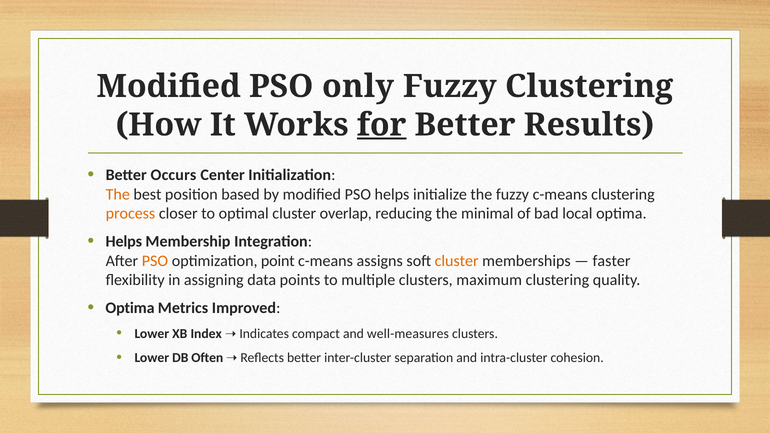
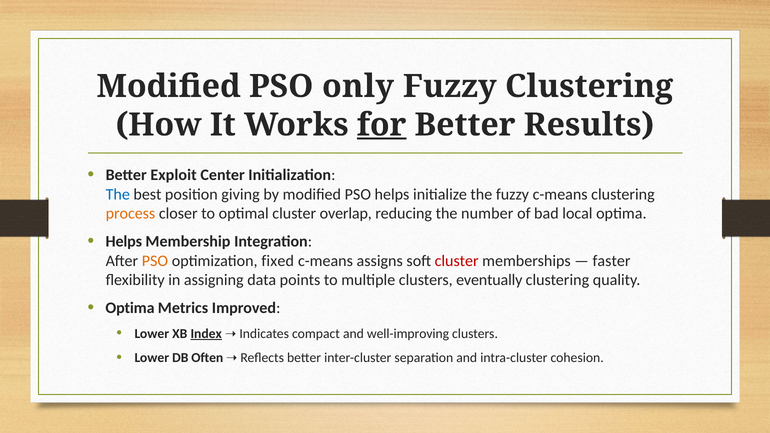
Occurs: Occurs -> Exploit
The at (118, 194) colour: orange -> blue
based: based -> giving
minimal: minimal -> number
point: point -> fixed
cluster at (457, 261) colour: orange -> red
maximum: maximum -> eventually
Index underline: none -> present
well-measures: well-measures -> well-improving
